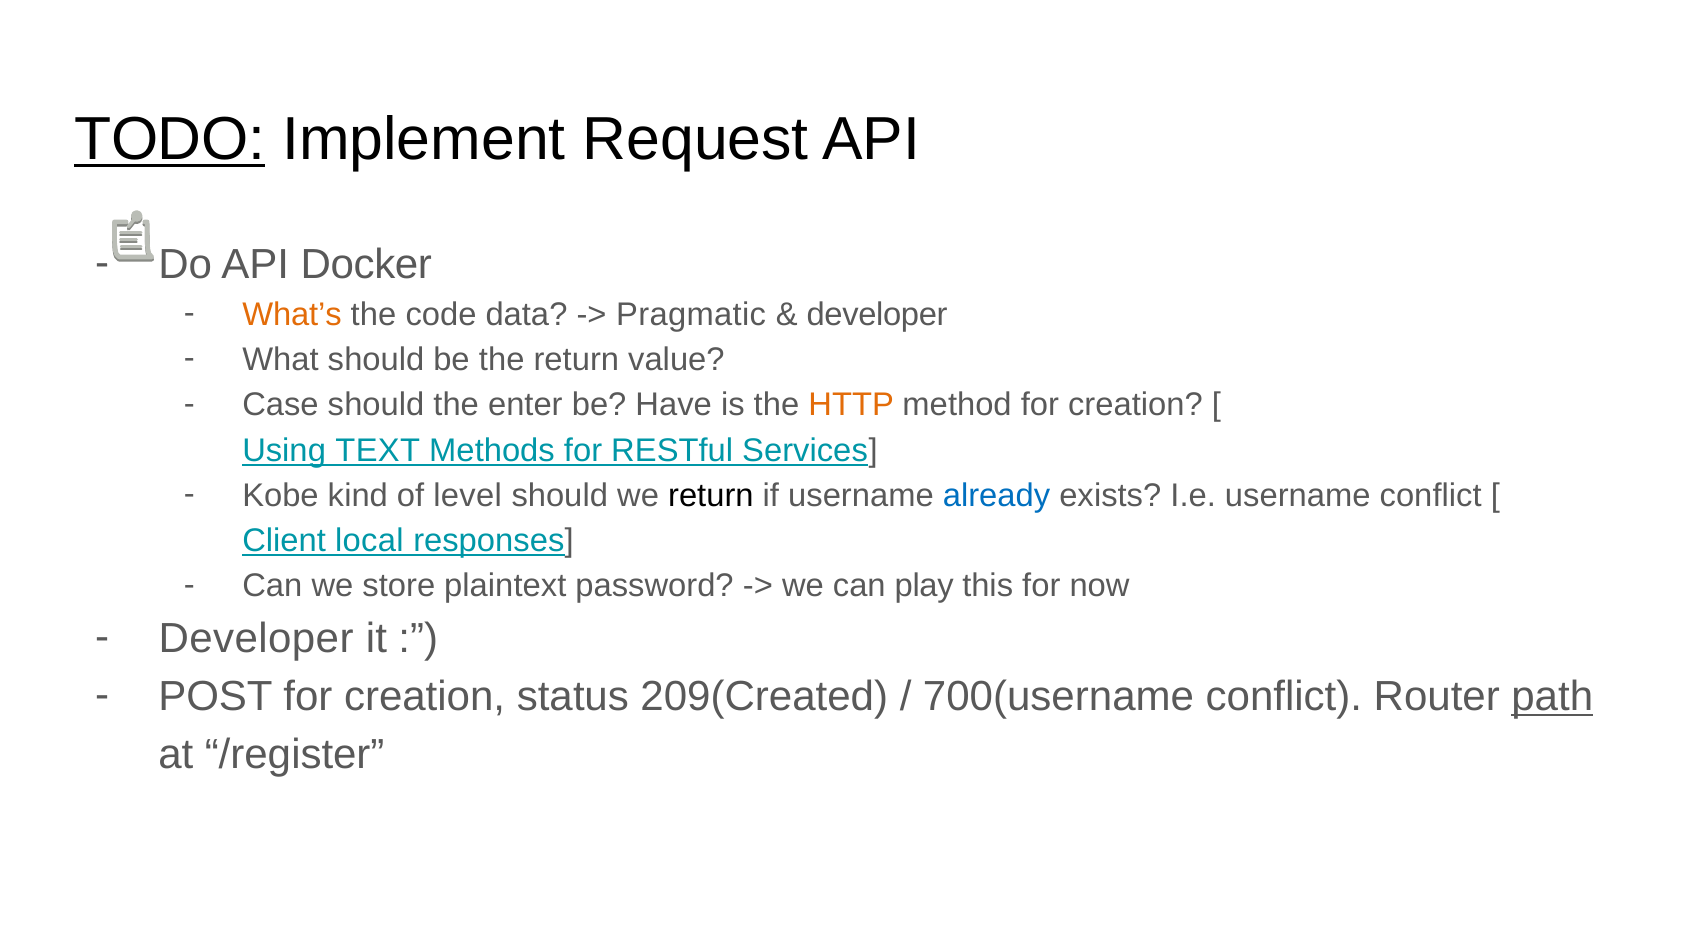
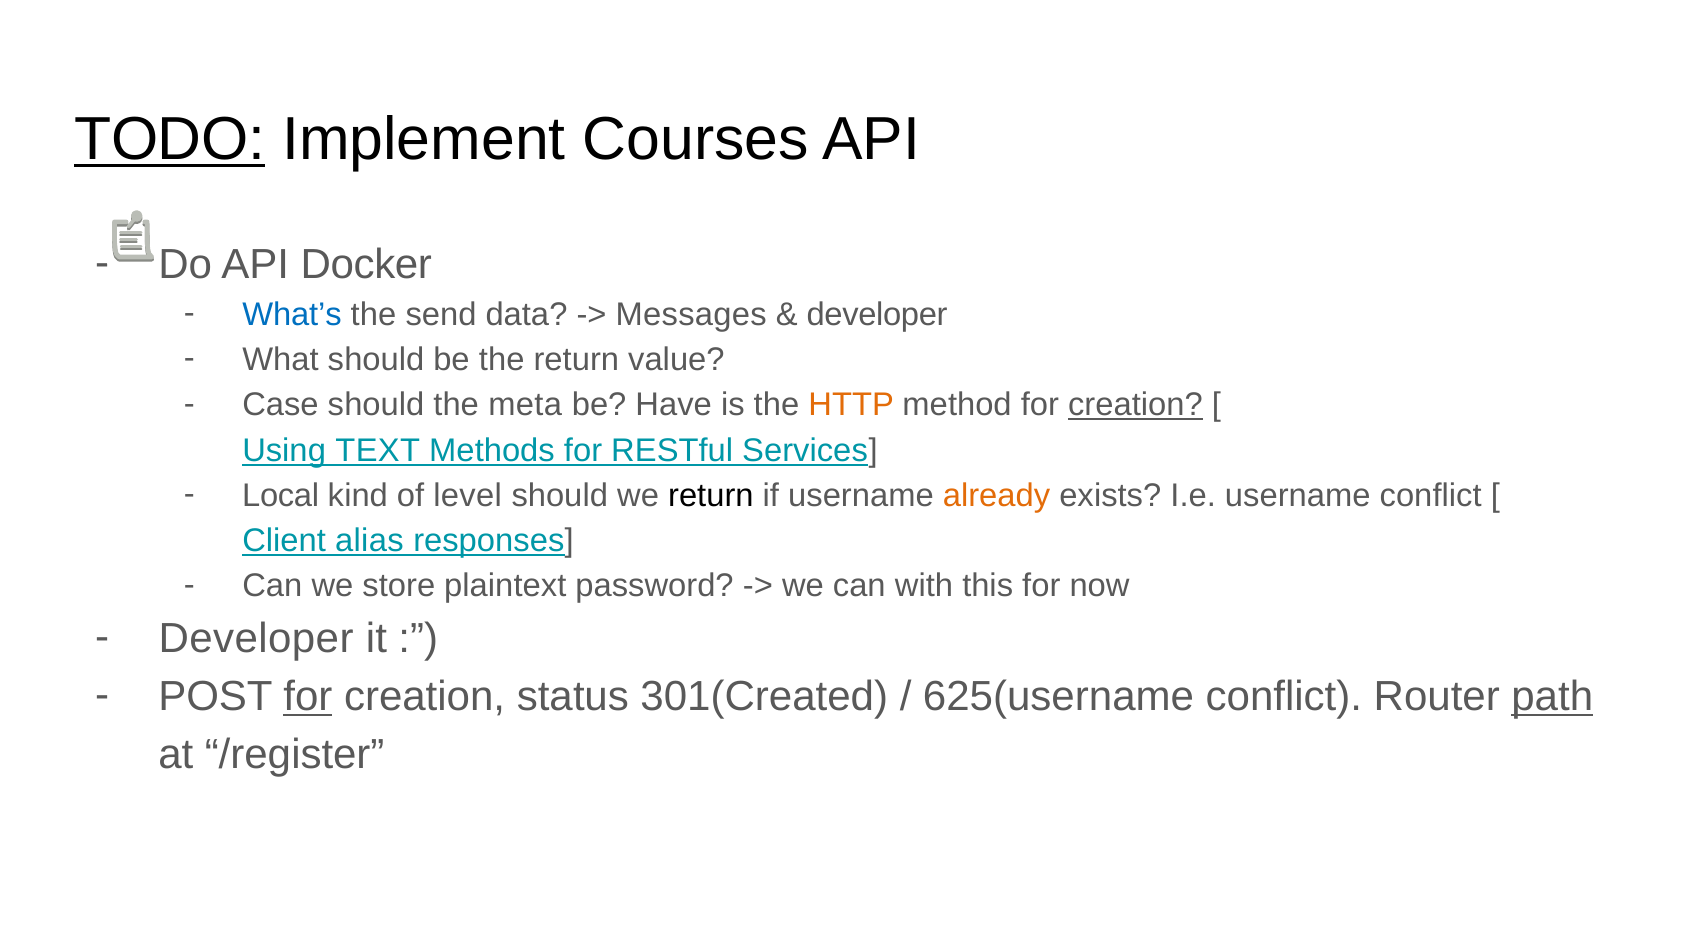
Request: Request -> Courses
What’s colour: orange -> blue
code: code -> send
Pragmatic: Pragmatic -> Messages
enter: enter -> meta
creation at (1135, 405) underline: none -> present
Kobe: Kobe -> Local
already colour: blue -> orange
local: local -> alias
play: play -> with
for at (308, 697) underline: none -> present
209(Created: 209(Created -> 301(Created
700(username: 700(username -> 625(username
